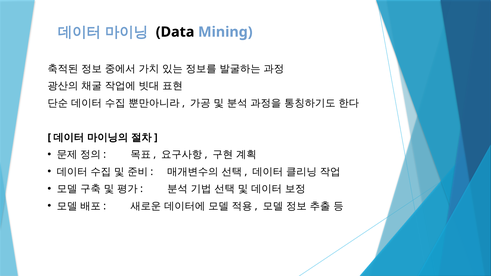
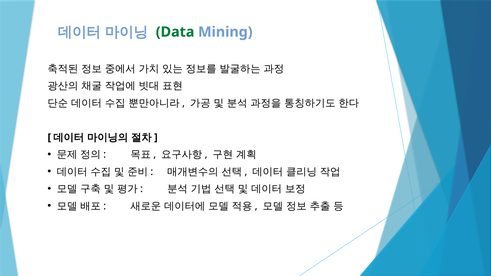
Data colour: black -> green
